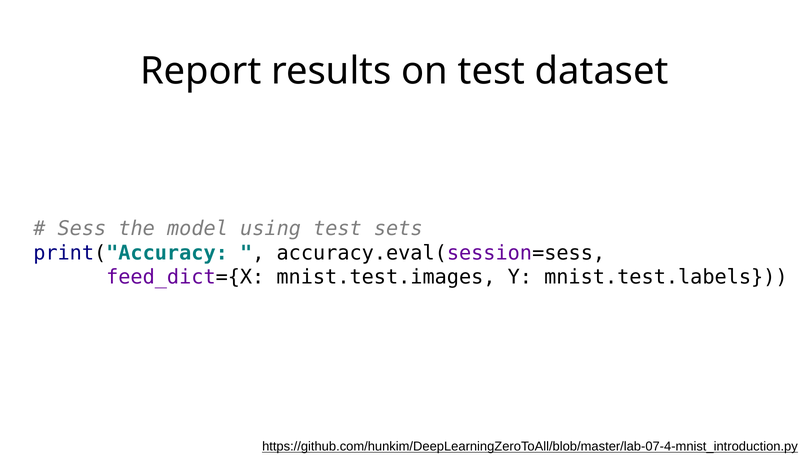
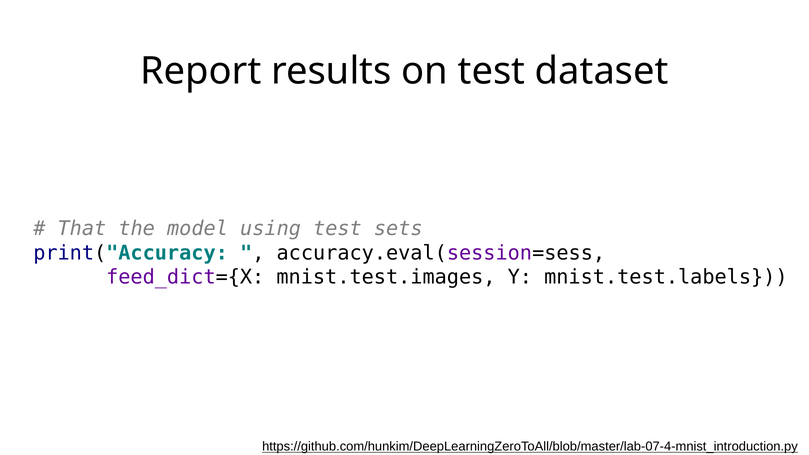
Sess: Sess -> That
